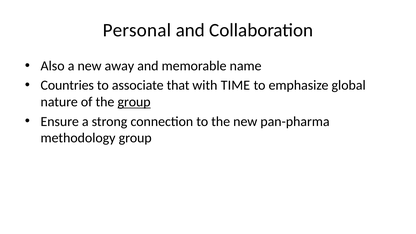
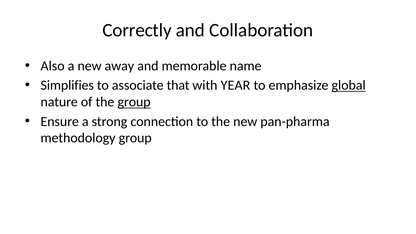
Personal: Personal -> Correctly
Countries: Countries -> Simplifies
TIME: TIME -> YEAR
global underline: none -> present
